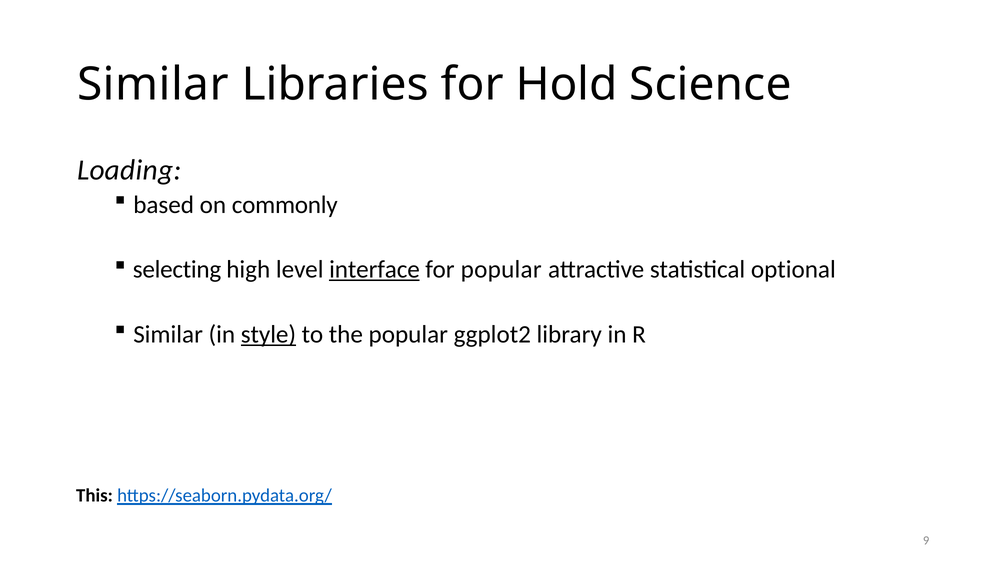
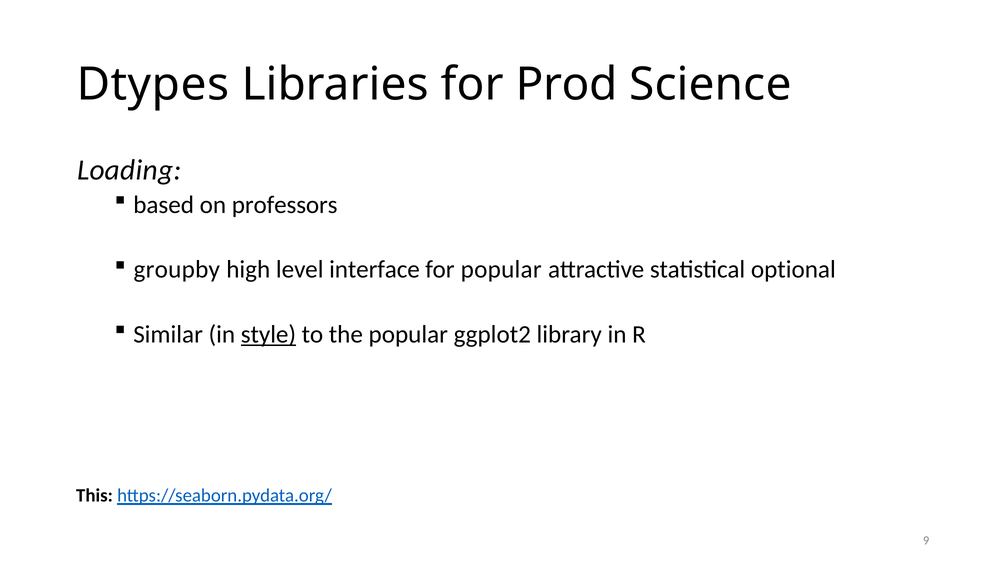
Similar at (153, 85): Similar -> Dtypes
Hold: Hold -> Prod
commonly: commonly -> professors
selecting: selecting -> groupby
interface underline: present -> none
